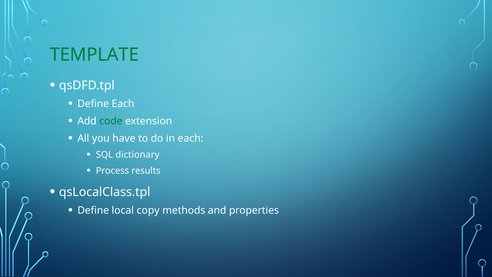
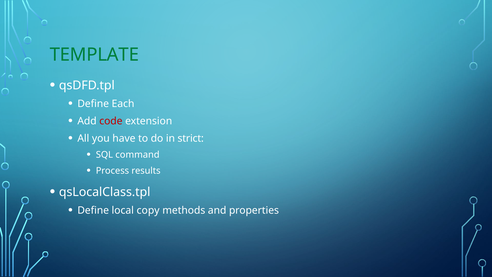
code colour: green -> red
in each: each -> strict
dictionary: dictionary -> command
